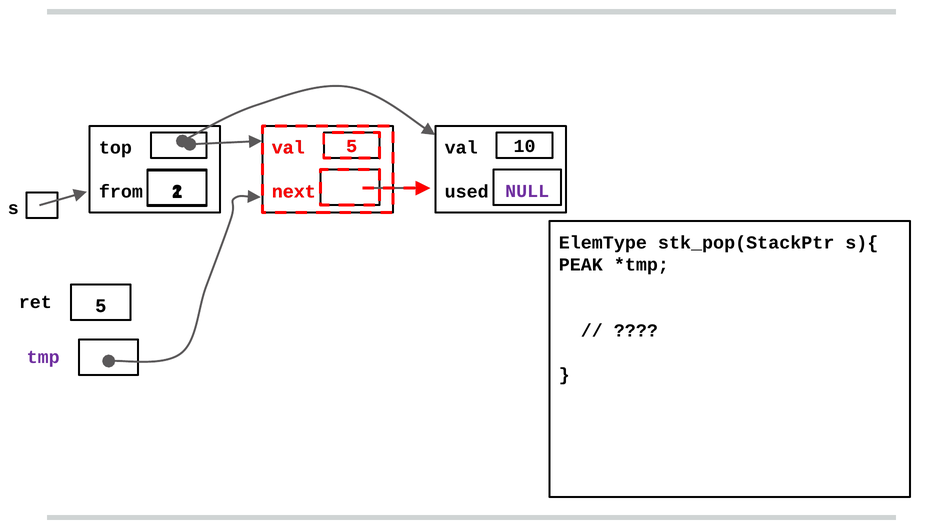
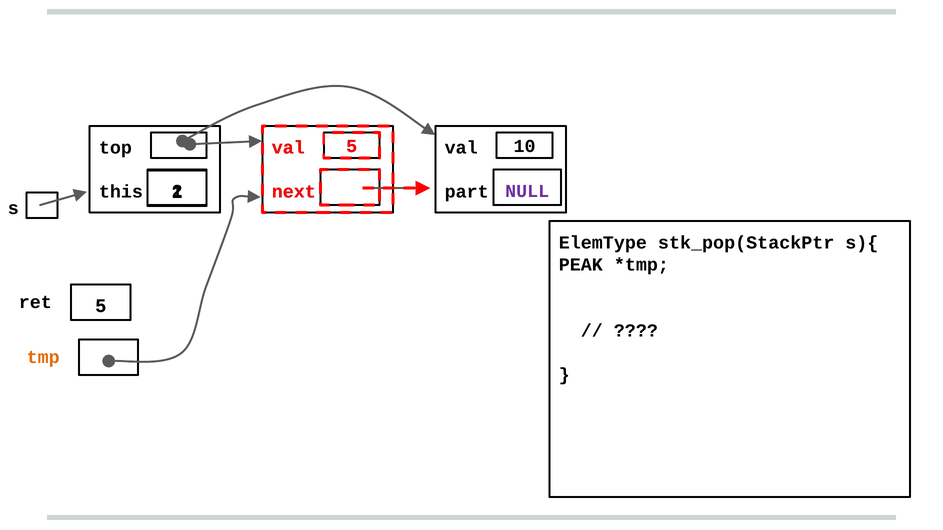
from: from -> this
used: used -> part
tmp colour: purple -> orange
